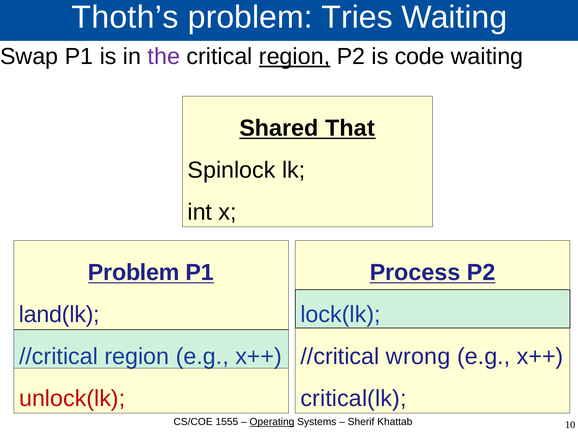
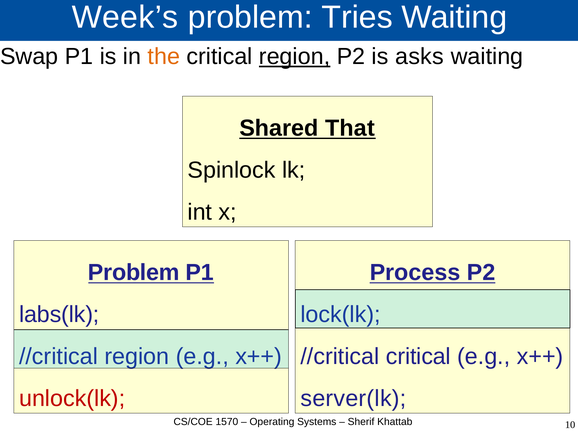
Thoth’s: Thoth’s -> Week’s
the colour: purple -> orange
code: code -> asks
land(lk: land(lk -> labs(lk
//critical wrong: wrong -> critical
critical(lk: critical(lk -> server(lk
1555: 1555 -> 1570
Operating underline: present -> none
